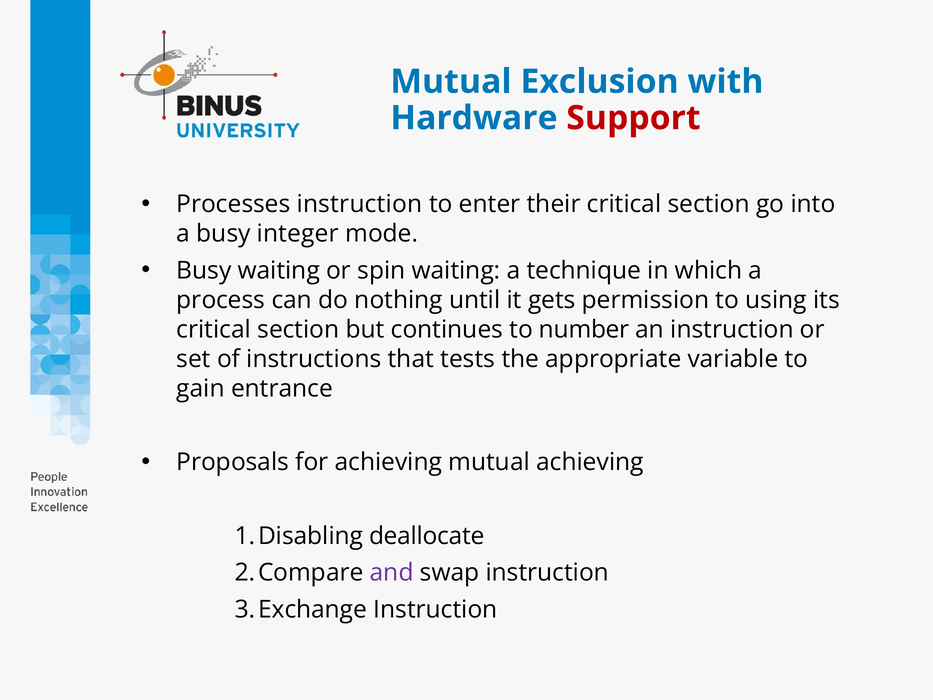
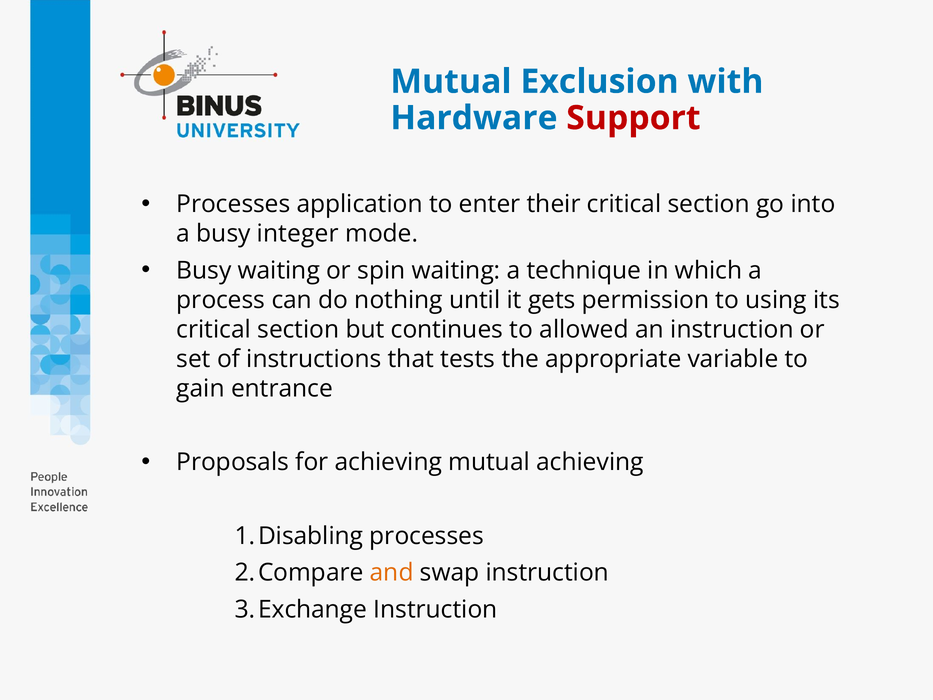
Processes instruction: instruction -> application
number: number -> allowed
deallocate at (427, 536): deallocate -> processes
and colour: purple -> orange
